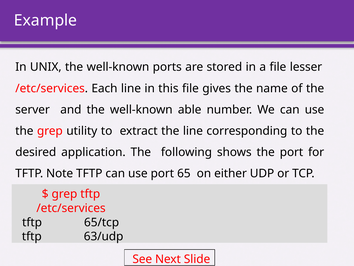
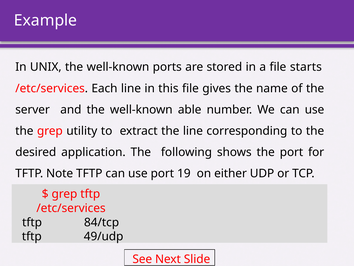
lesser: lesser -> starts
65: 65 -> 19
65/tcp: 65/tcp -> 84/tcp
63/udp: 63/udp -> 49/udp
